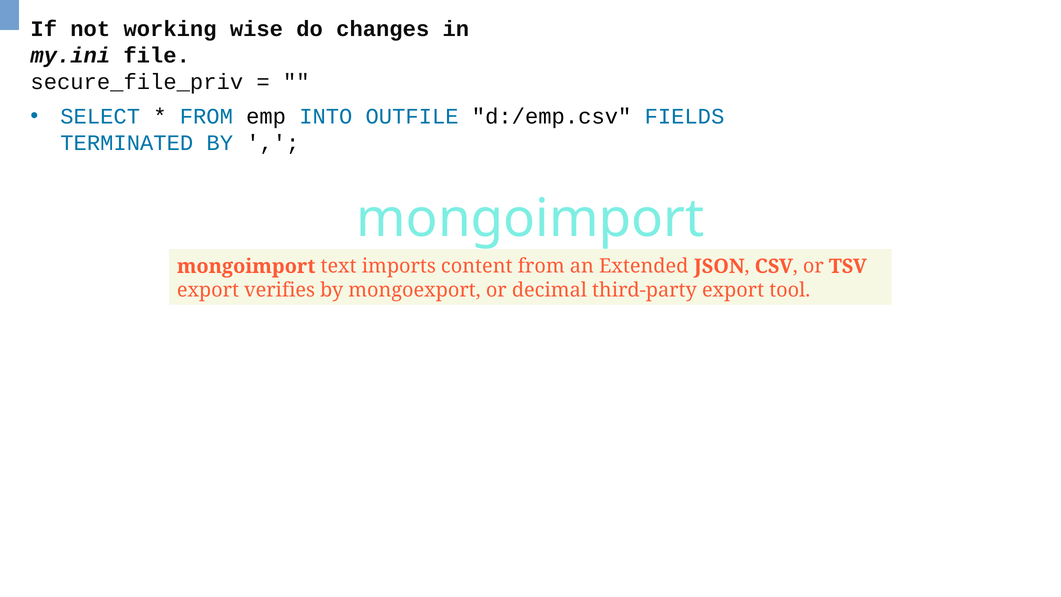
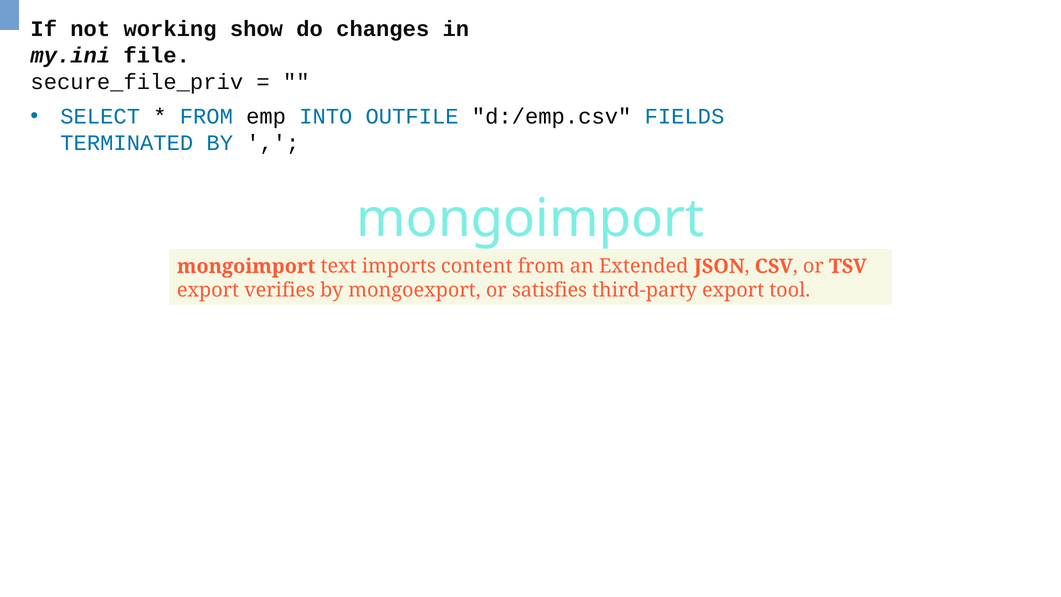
wise: wise -> show
decimal: decimal -> satisfies
